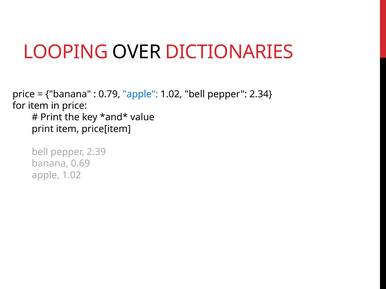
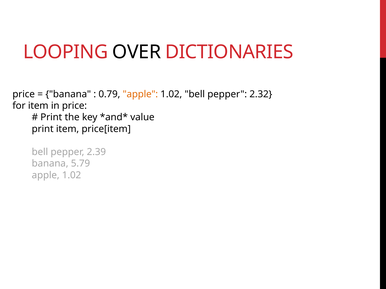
apple at (140, 94) colour: blue -> orange
2.34: 2.34 -> 2.32
0.69: 0.69 -> 5.79
